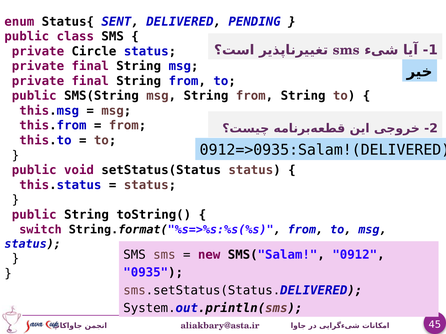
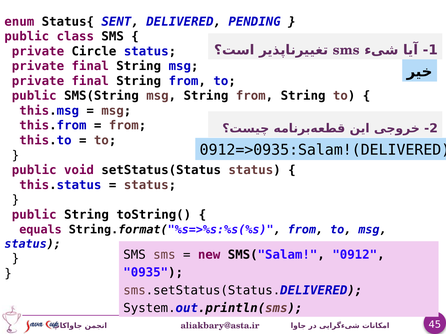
switch: switch -> equals
